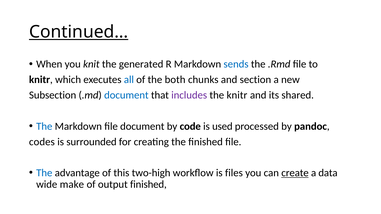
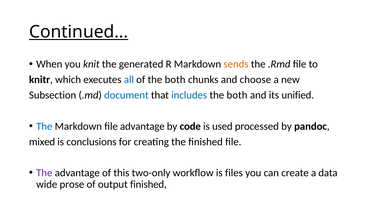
sends colour: blue -> orange
section: section -> choose
includes colour: purple -> blue
knitr at (237, 95): knitr -> both
shared: shared -> unified
file document: document -> advantage
codes: codes -> mixed
surrounded: surrounded -> conclusions
The at (44, 173) colour: blue -> purple
two-high: two-high -> two-only
create underline: present -> none
make: make -> prose
